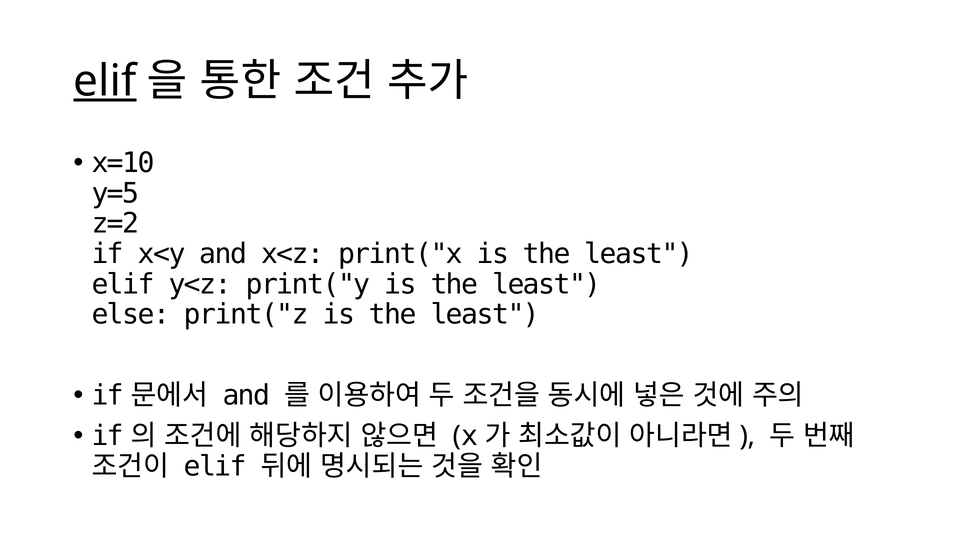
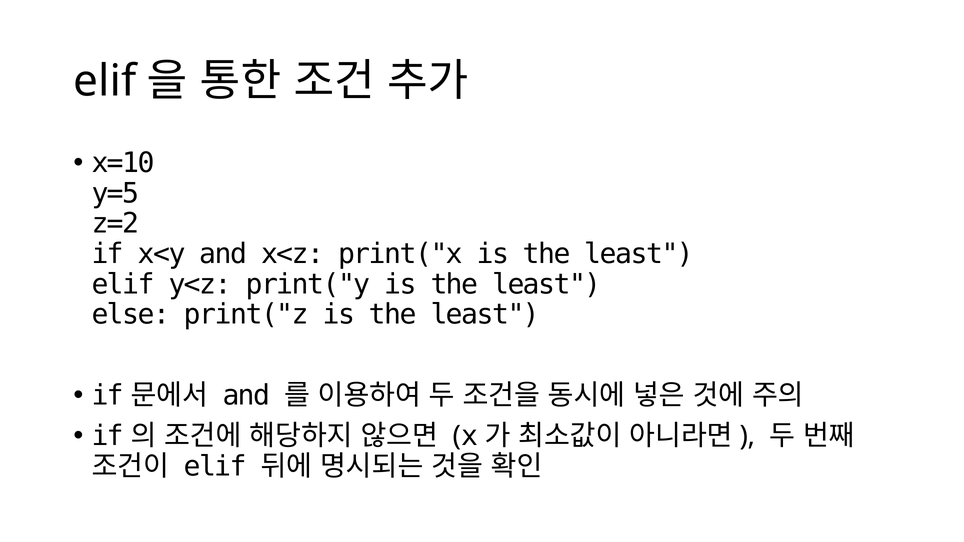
elif at (105, 81) underline: present -> none
